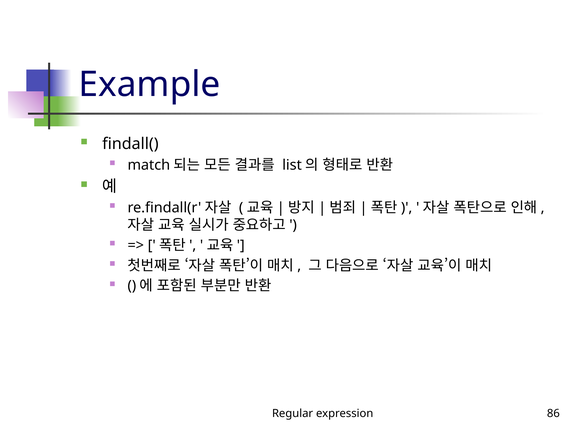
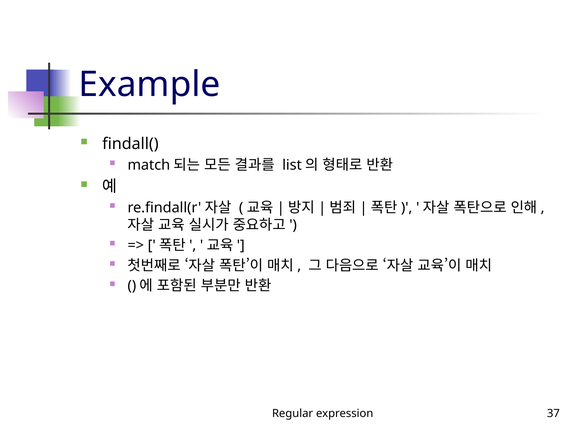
86: 86 -> 37
